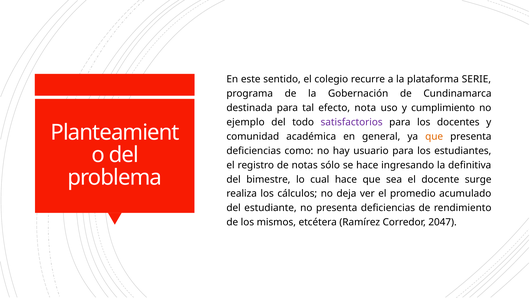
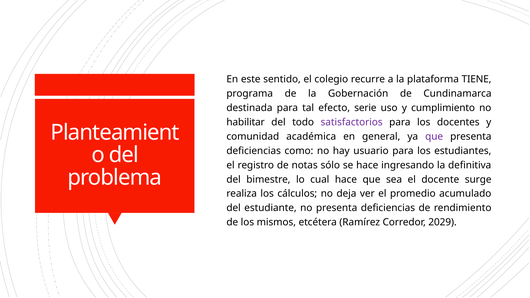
SERIE: SERIE -> TIENE
nota: nota -> serie
ejemplo: ejemplo -> habilitar
que at (434, 137) colour: orange -> purple
2047: 2047 -> 2029
